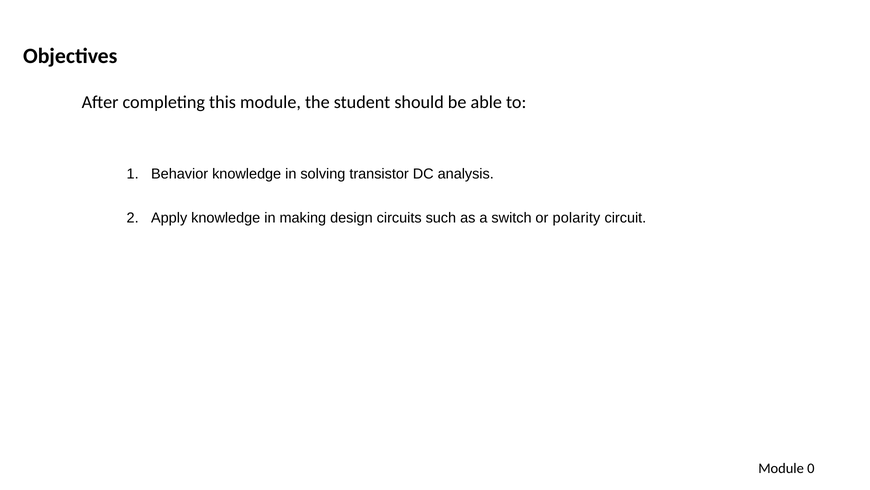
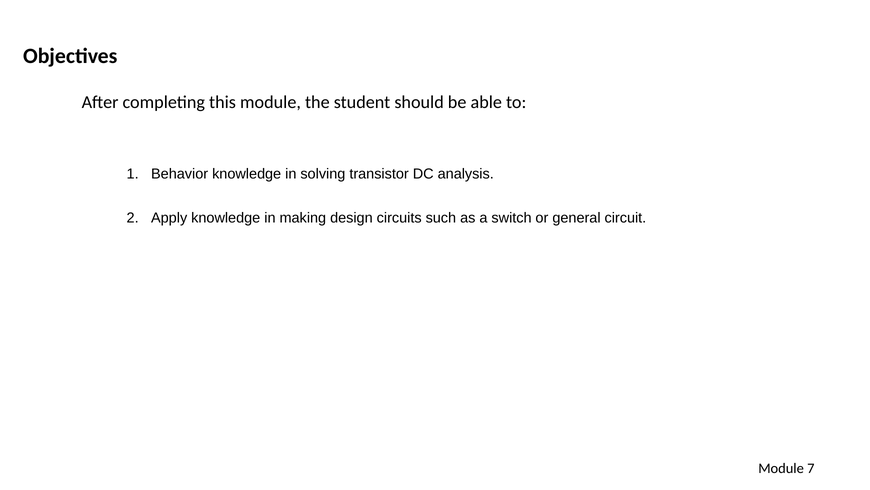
polarity: polarity -> general
0: 0 -> 7
